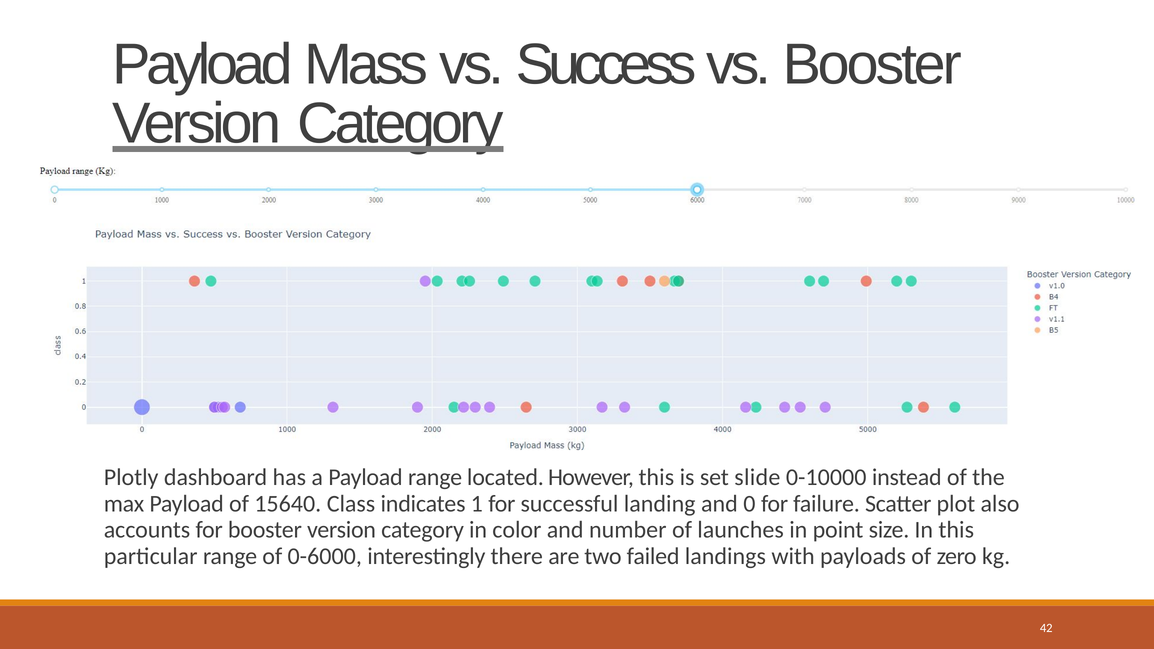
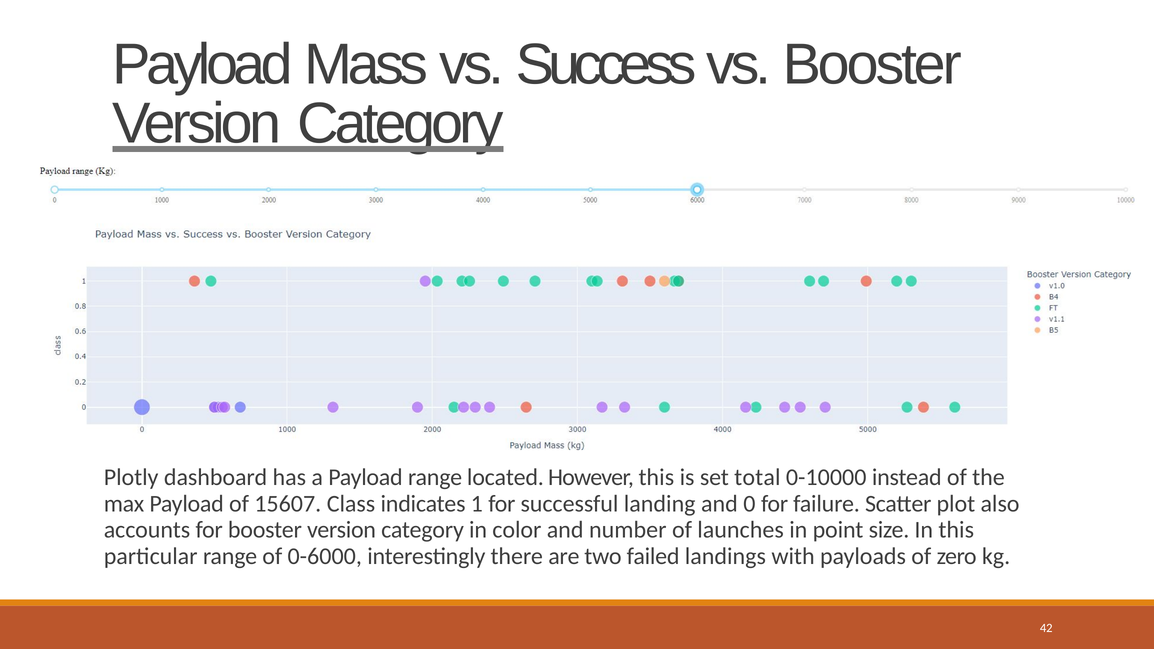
slide: slide -> total
15640: 15640 -> 15607
